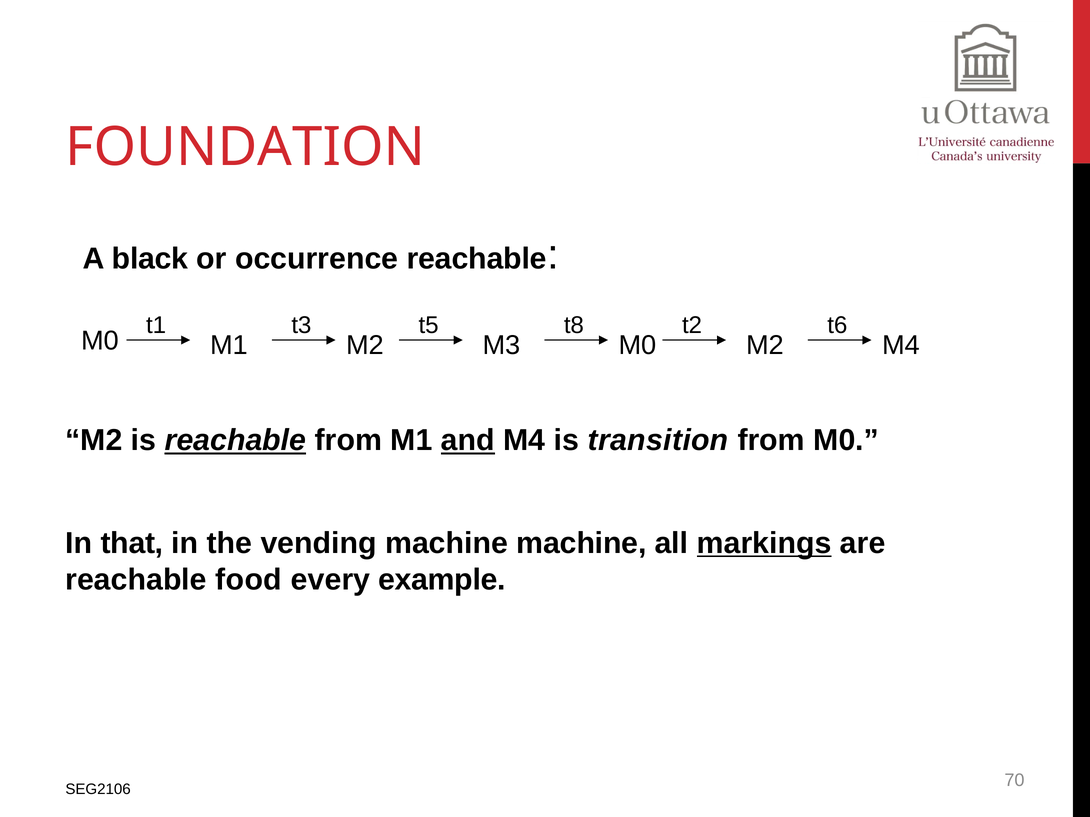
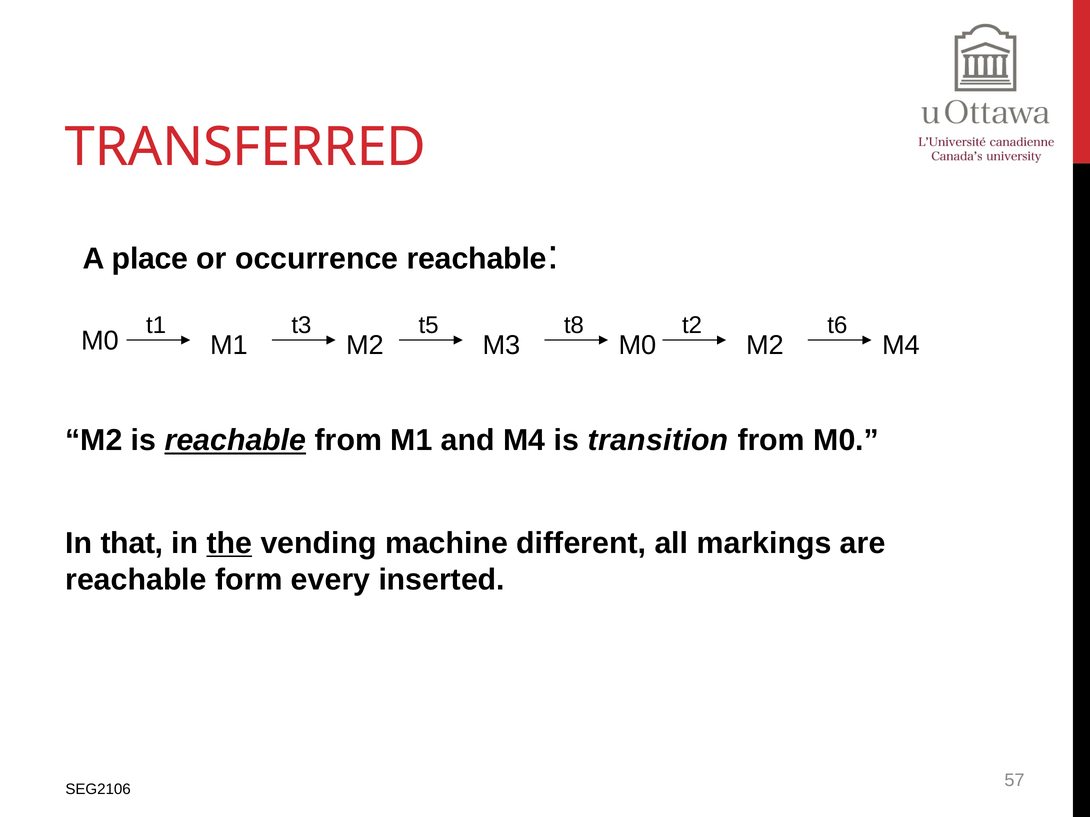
FOUNDATION: FOUNDATION -> TRANSFERRED
black: black -> place
and underline: present -> none
the underline: none -> present
machine machine: machine -> different
markings underline: present -> none
food: food -> form
example: example -> inserted
70: 70 -> 57
